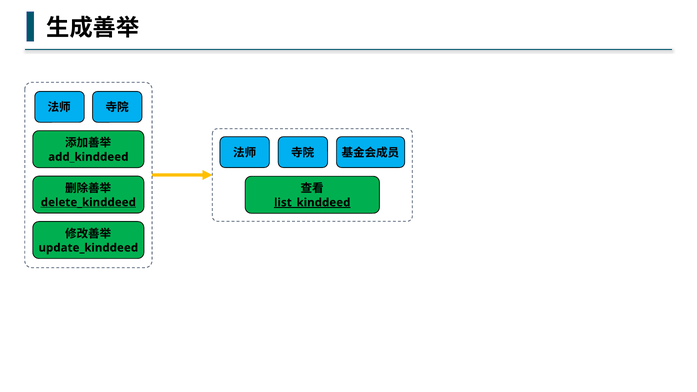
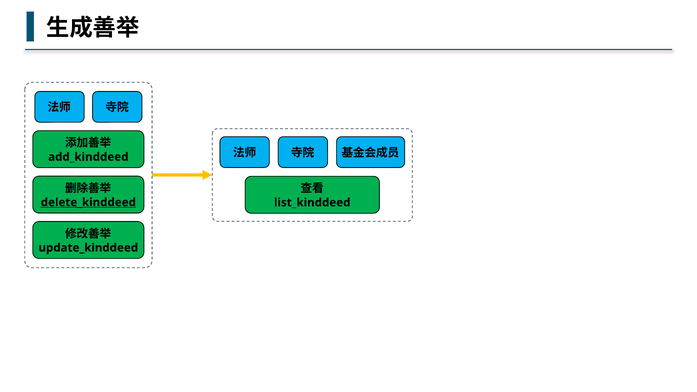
list_kinddeed underline: present -> none
